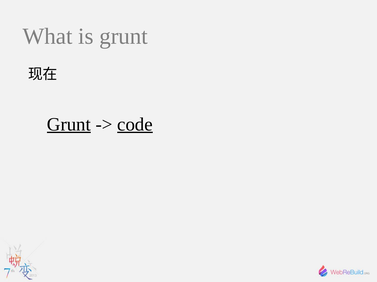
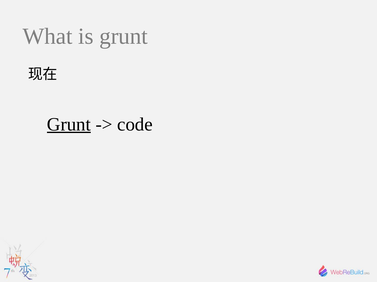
code underline: present -> none
